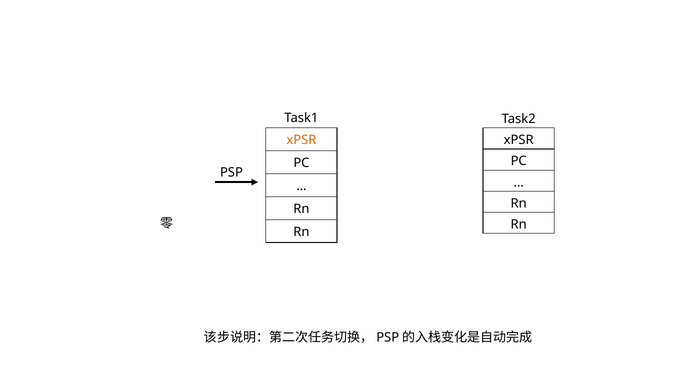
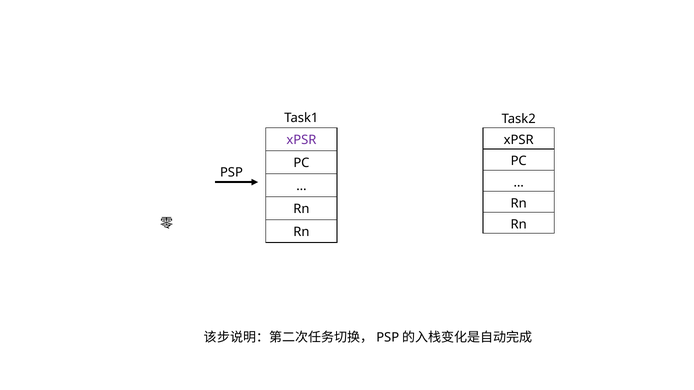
xPSR at (301, 140) colour: orange -> purple
